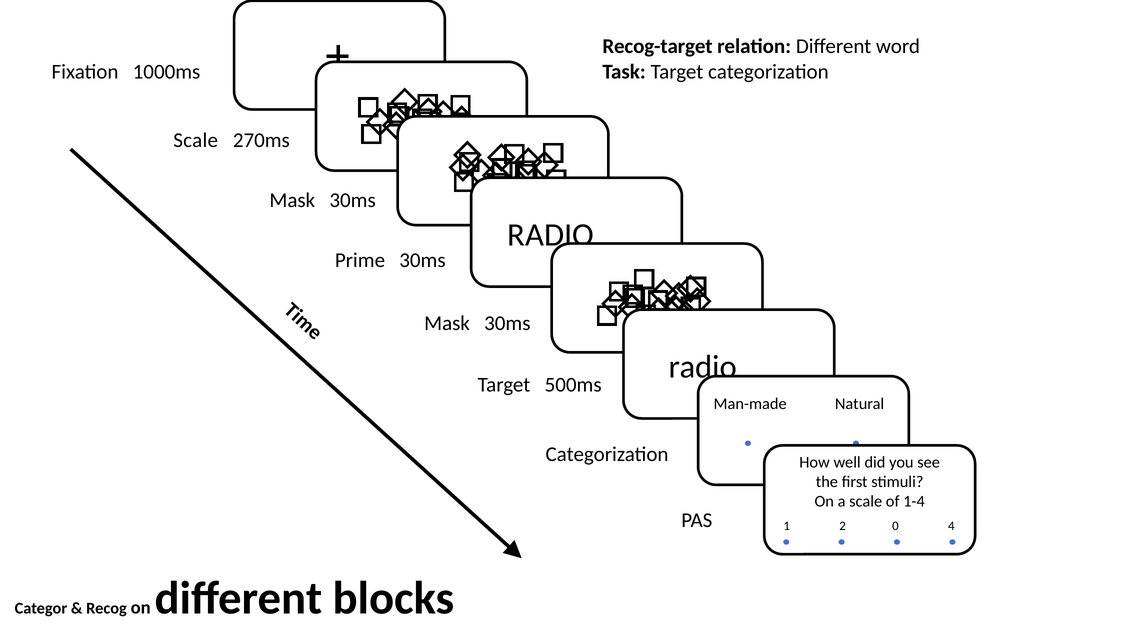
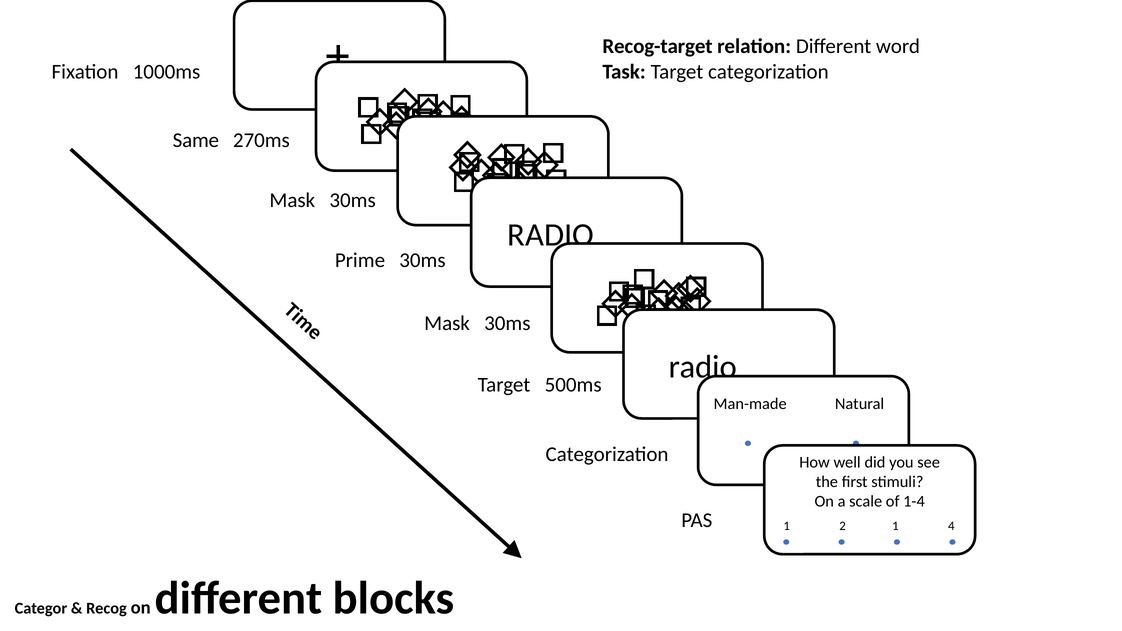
Scale at (196, 140): Scale -> Same
2 0: 0 -> 1
